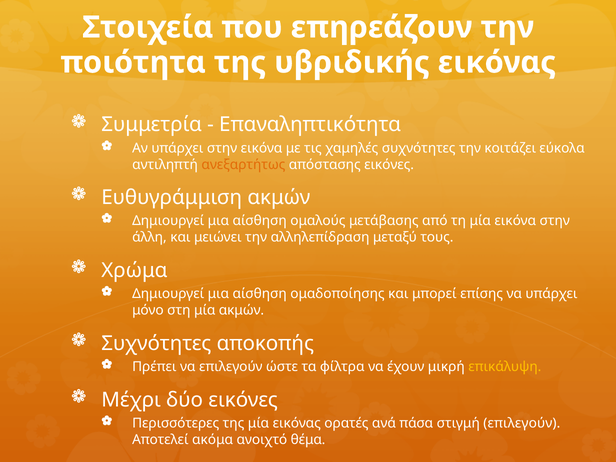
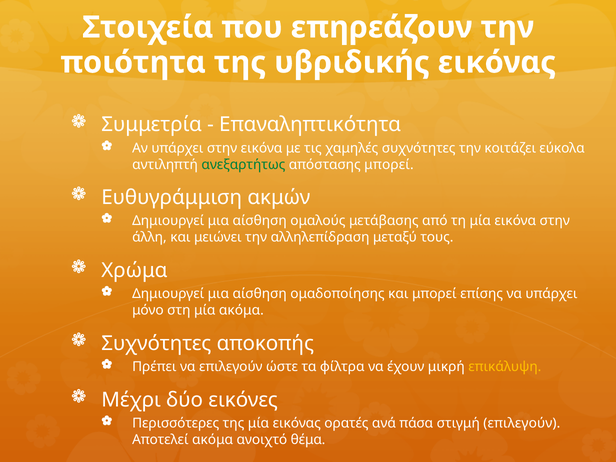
ανεξαρτήτως colour: orange -> green
απόστασης εικόνες: εικόνες -> μπορεί
μία ακμών: ακμών -> ακόμα
